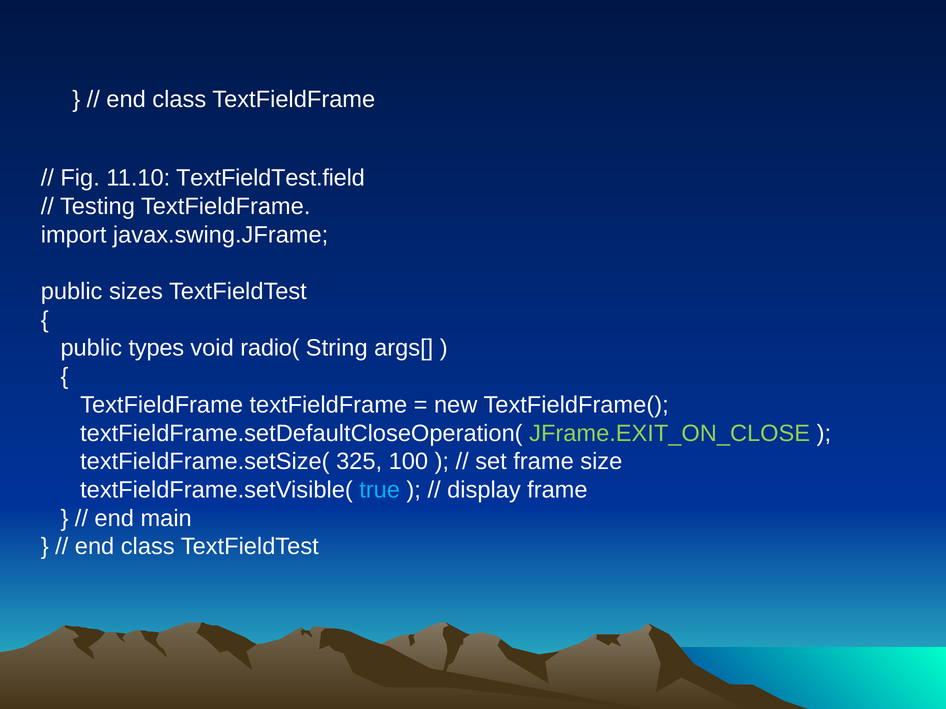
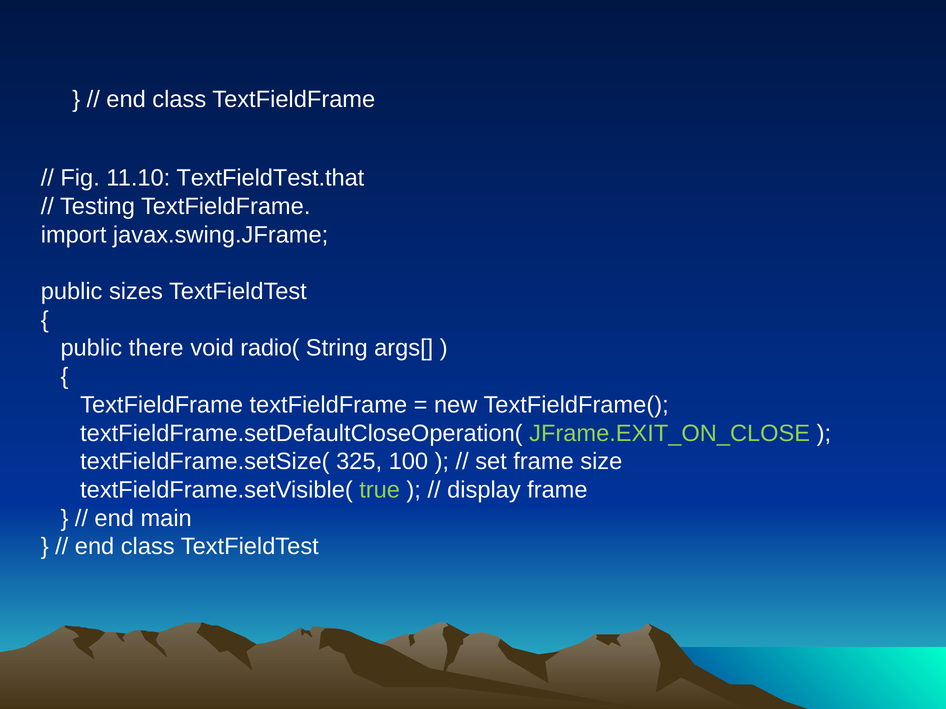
TextFieldTest.field: TextFieldTest.field -> TextFieldTest.that
types: types -> there
true colour: light blue -> light green
